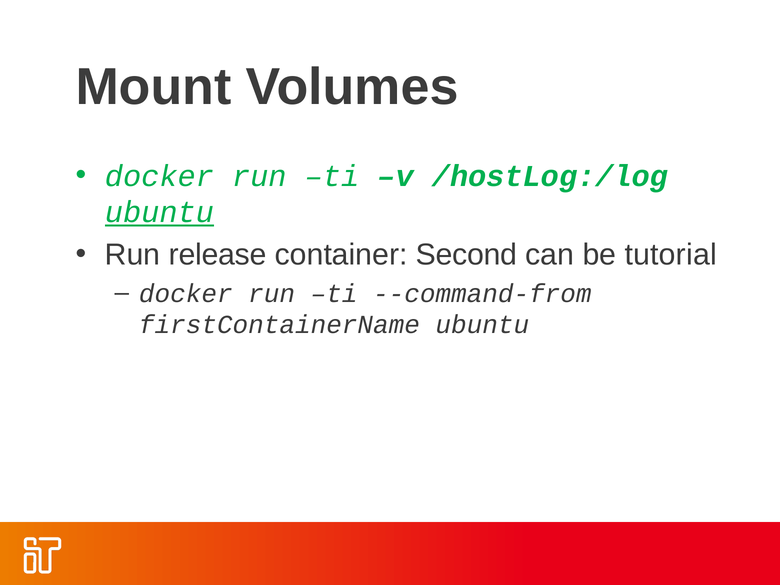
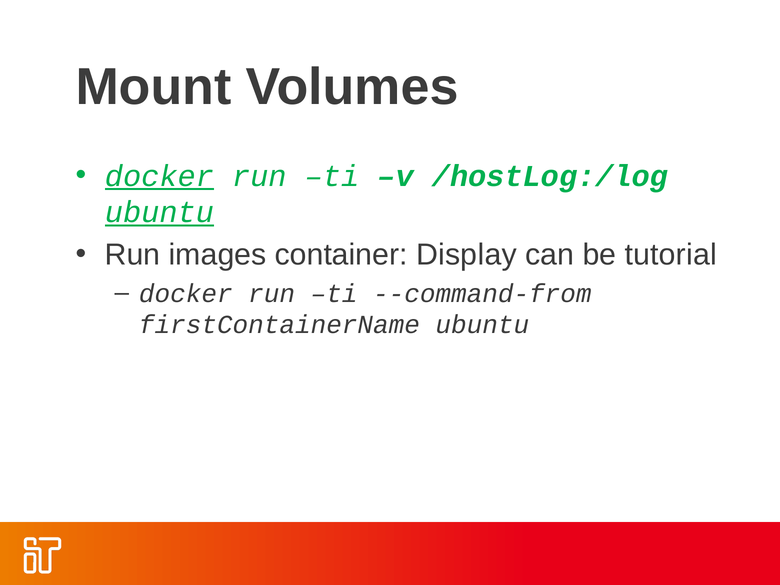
docker at (159, 176) underline: none -> present
release: release -> images
Second: Second -> Display
